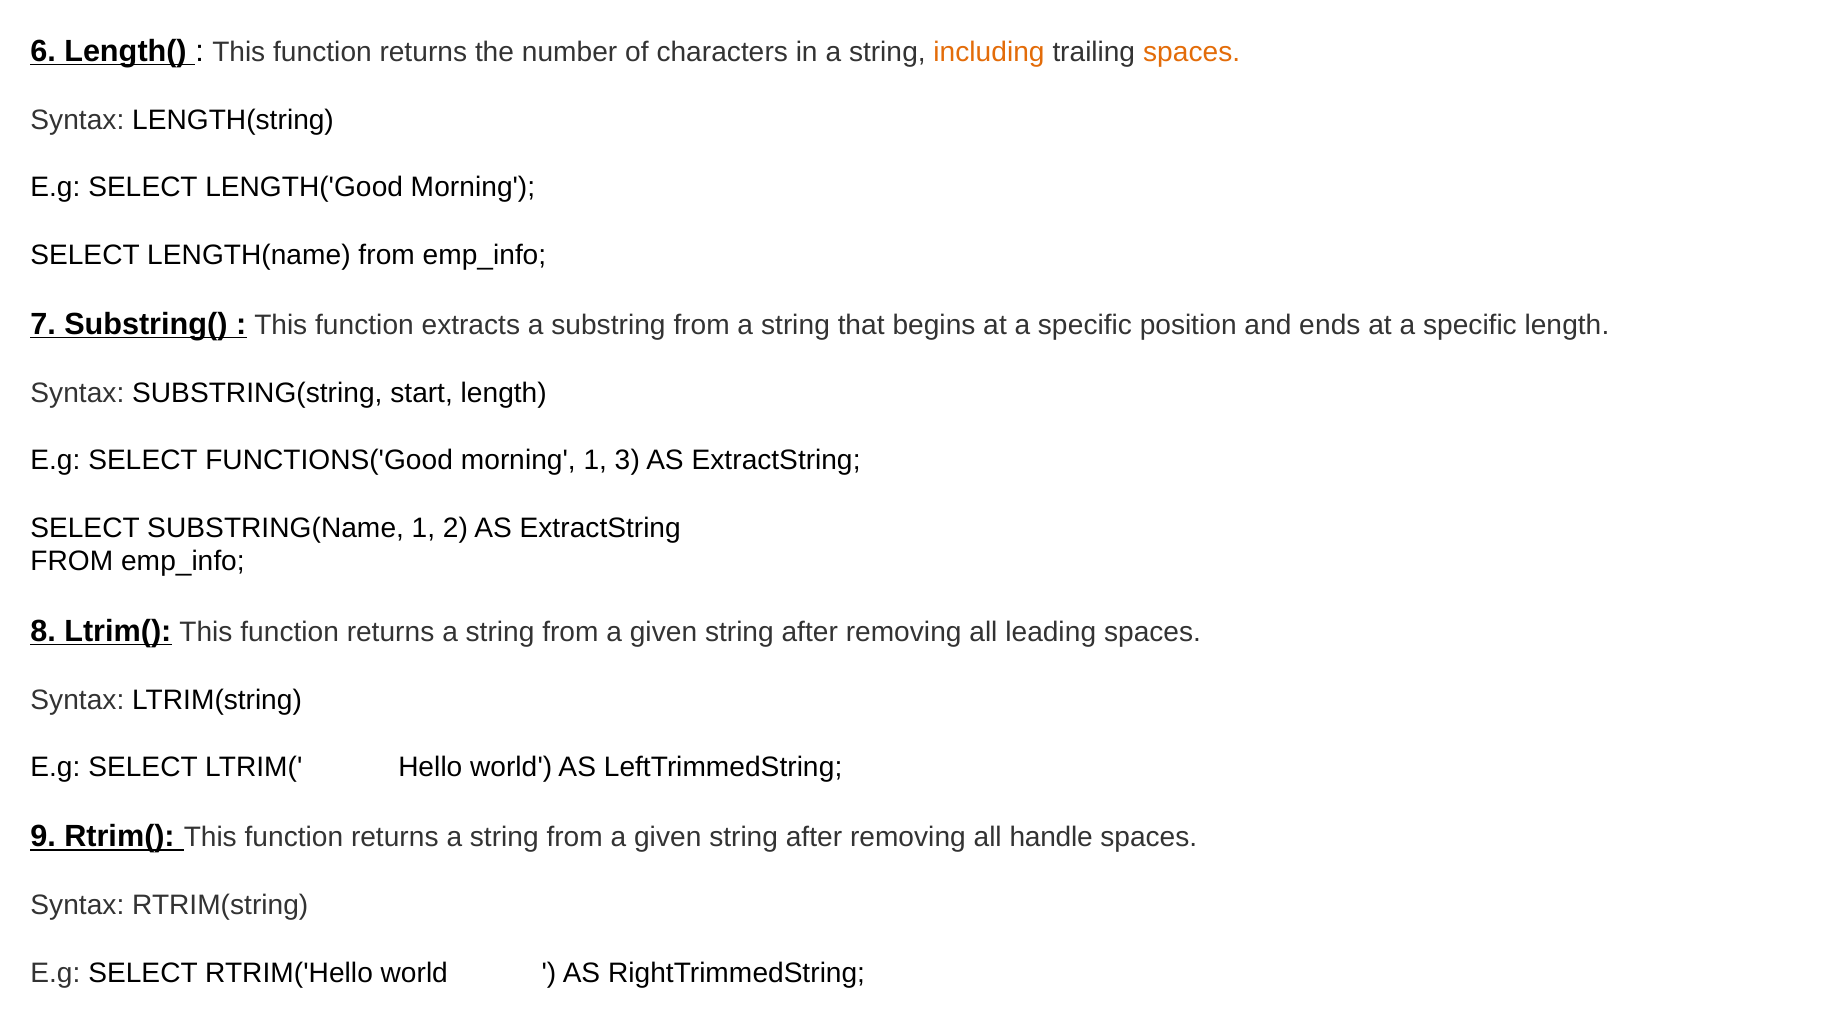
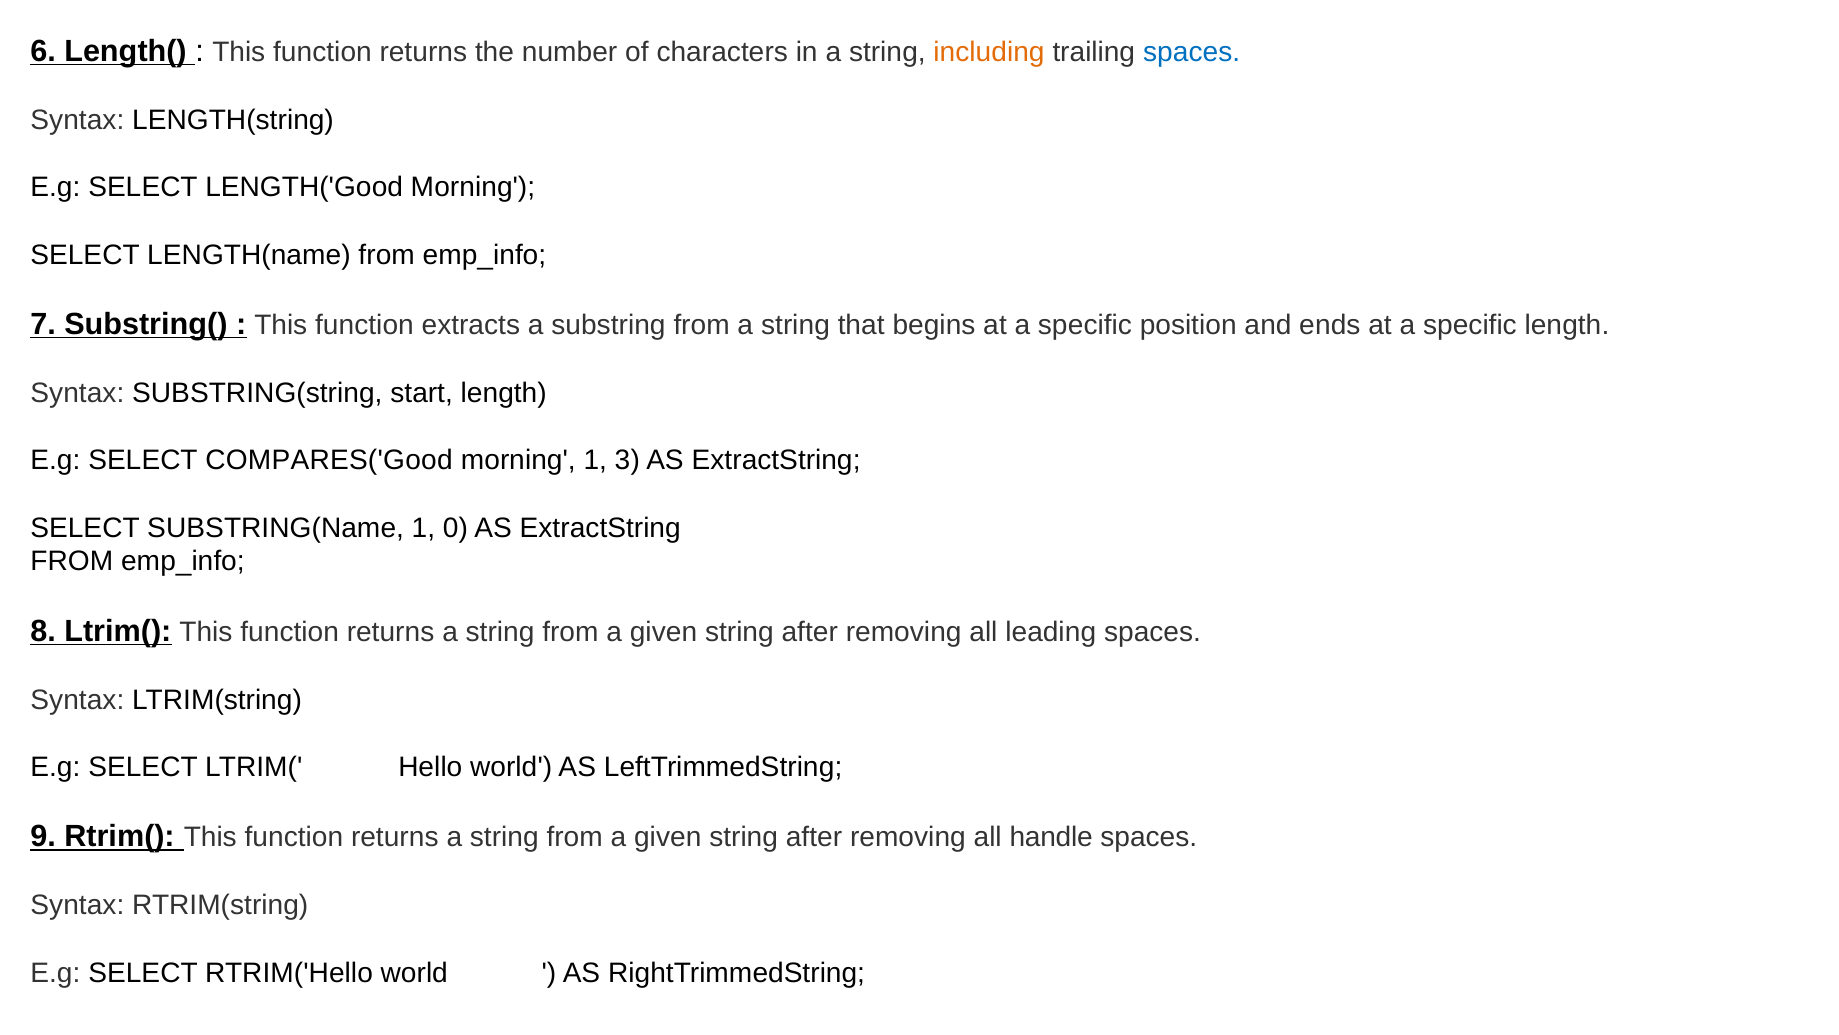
spaces at (1192, 52) colour: orange -> blue
FUNCTIONS('Good: FUNCTIONS('Good -> COMPARES('Good
2: 2 -> 0
